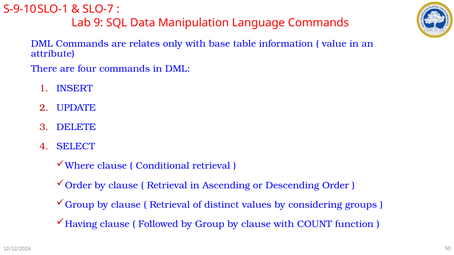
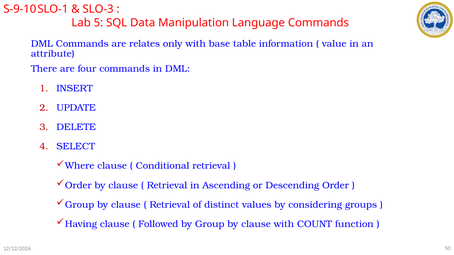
SLO-7: SLO-7 -> SLO-3
9: 9 -> 5
